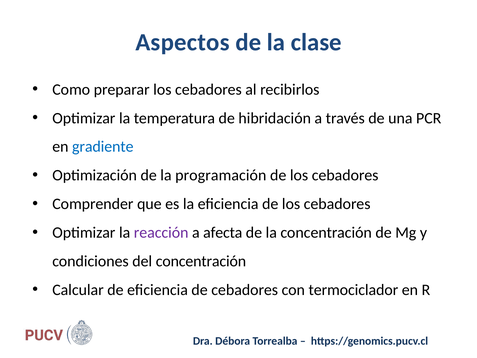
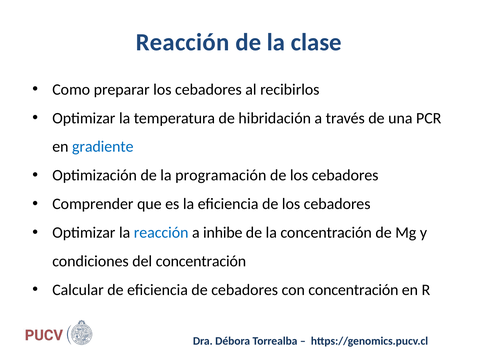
Aspectos at (183, 42): Aspectos -> Reacción
reacción at (161, 233) colour: purple -> blue
afecta: afecta -> inhibe
con termociclador: termociclador -> concentración
